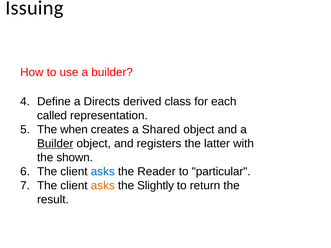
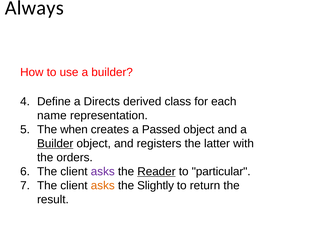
Issuing: Issuing -> Always
called: called -> name
Shared: Shared -> Passed
shown: shown -> orders
asks at (103, 172) colour: blue -> purple
Reader underline: none -> present
